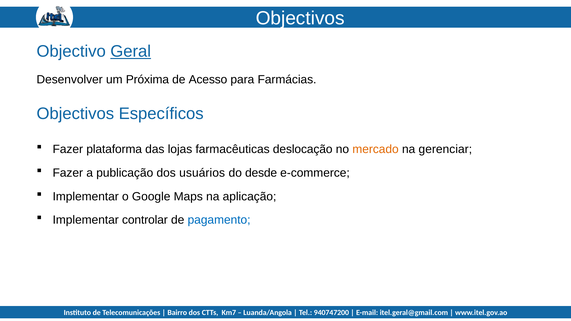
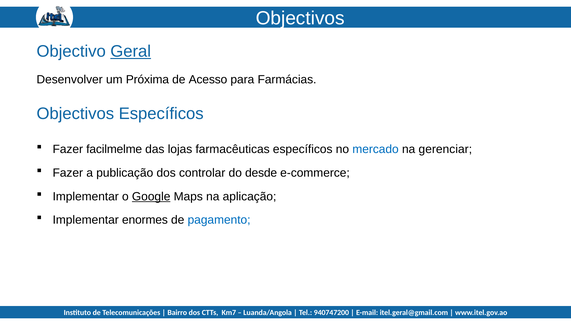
plataforma: plataforma -> facilmelme
farmacêuticas deslocação: deslocação -> específicos
mercado colour: orange -> blue
usuários: usuários -> controlar
Google underline: none -> present
controlar: controlar -> enormes
